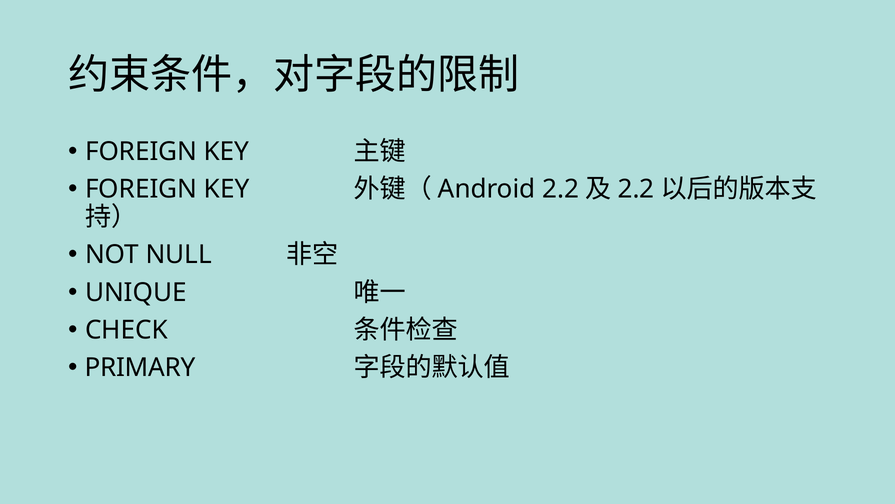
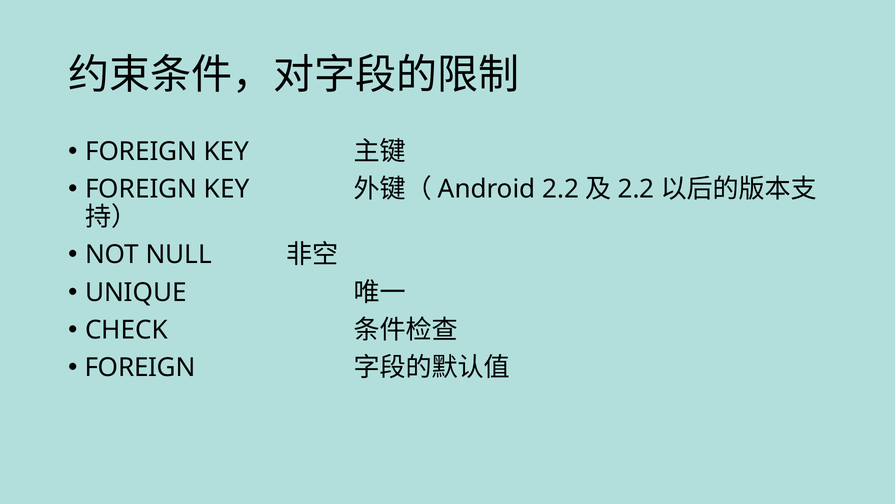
PRIMARY at (140, 367): PRIMARY -> FOREIGN
